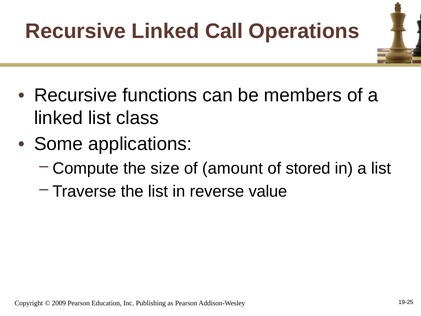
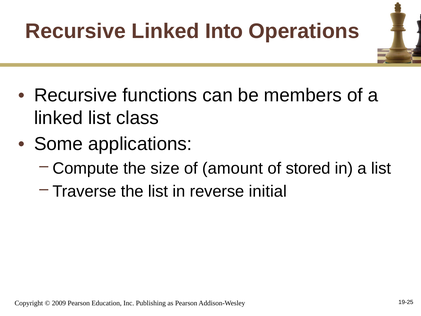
Call: Call -> Into
value: value -> initial
